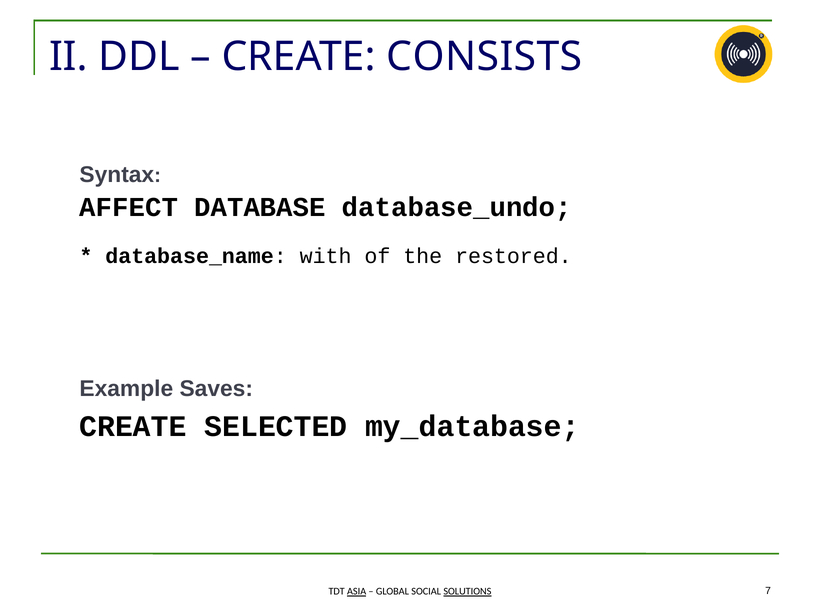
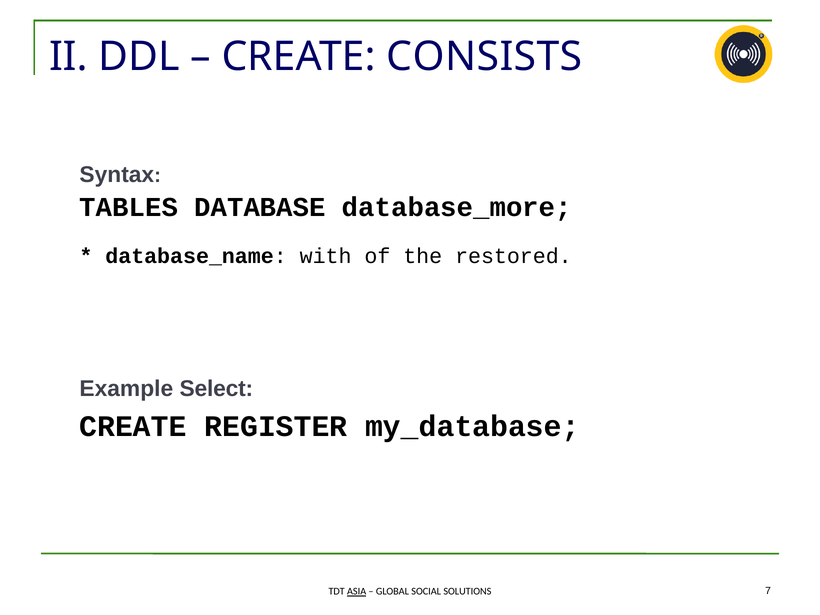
AFFECT: AFFECT -> TABLES
database_undo: database_undo -> database_more
Saves: Saves -> Select
SELECTED: SELECTED -> REGISTER
SOLUTIONS underline: present -> none
